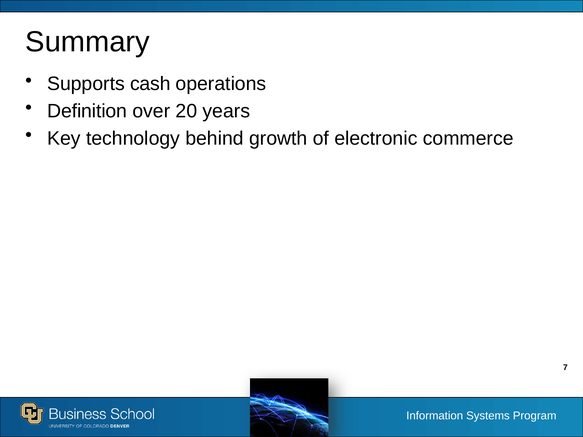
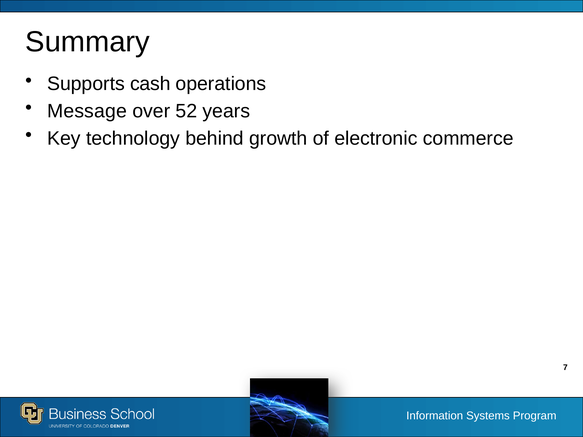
Definition: Definition -> Message
20: 20 -> 52
